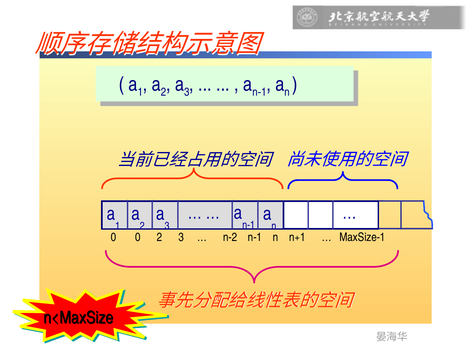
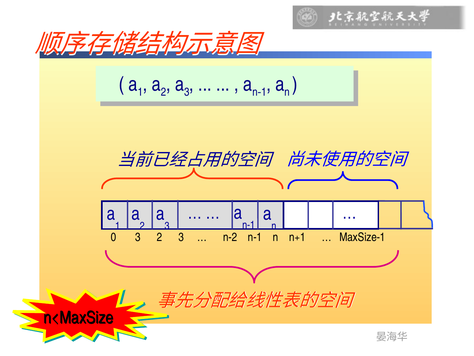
0 0: 0 -> 3
